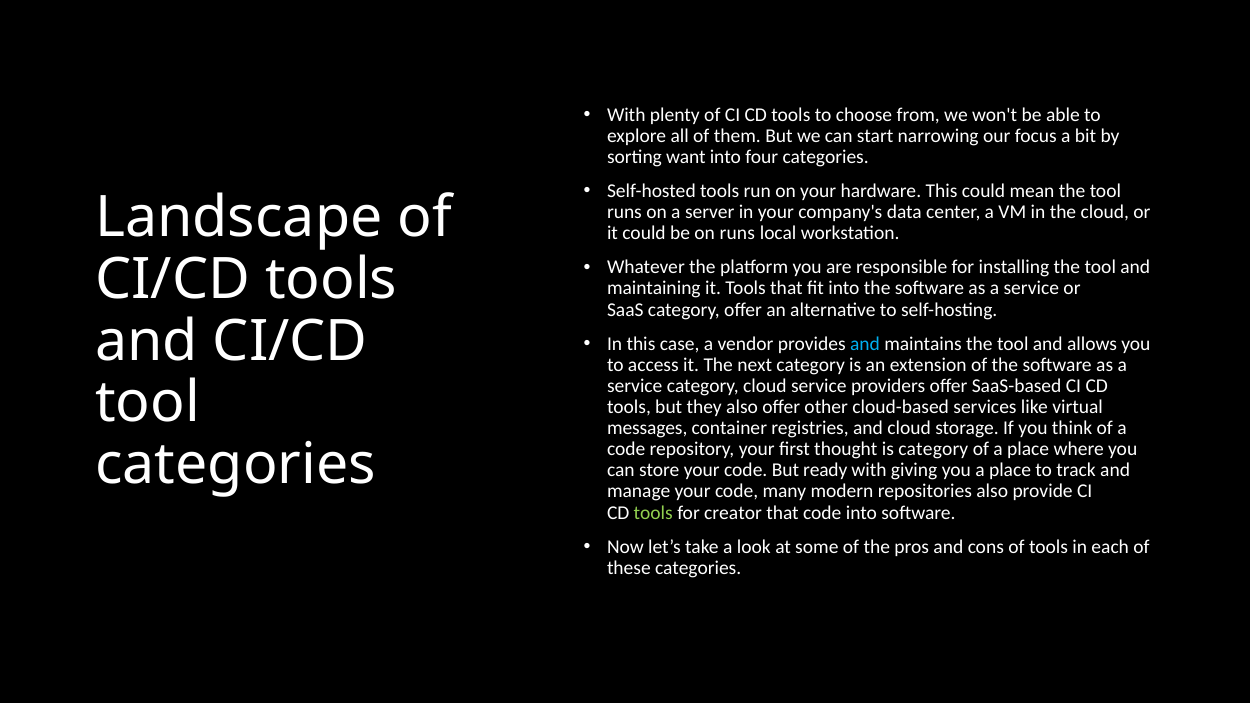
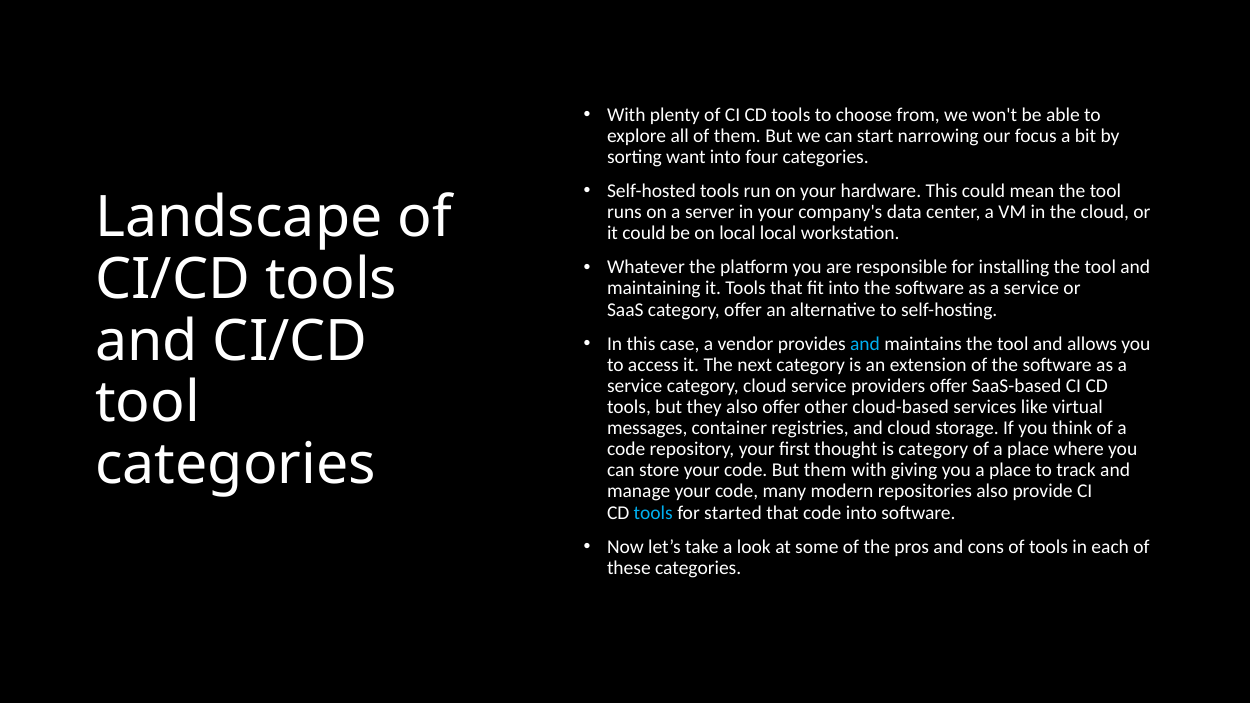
on runs: runs -> local
But ready: ready -> them
tools at (653, 513) colour: light green -> light blue
creator: creator -> started
